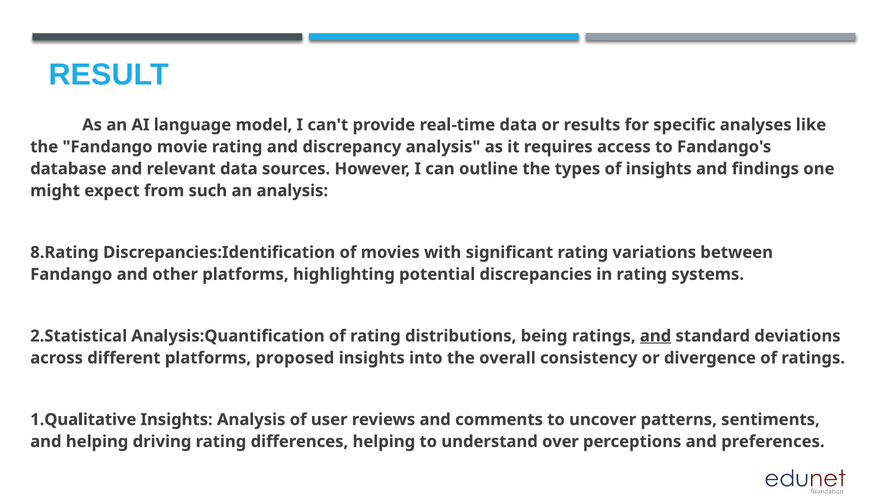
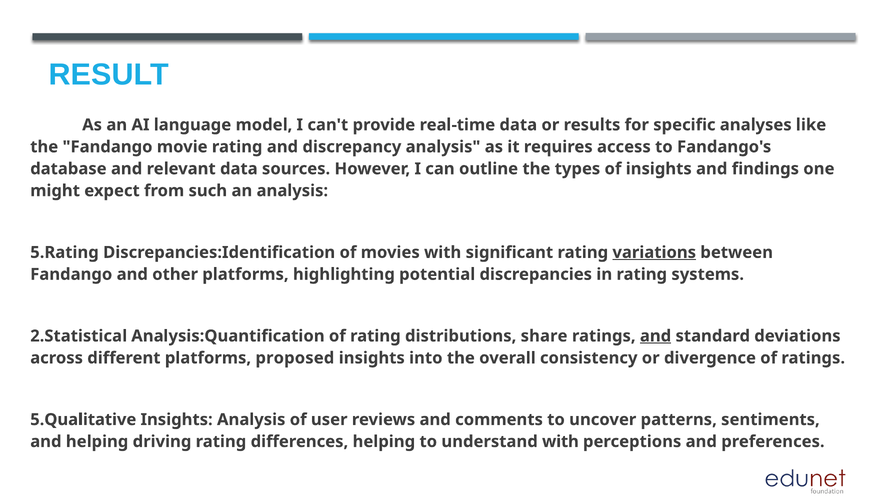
8.Rating: 8.Rating -> 5.Rating
variations underline: none -> present
being: being -> share
1.Qualitative: 1.Qualitative -> 5.Qualitative
understand over: over -> with
